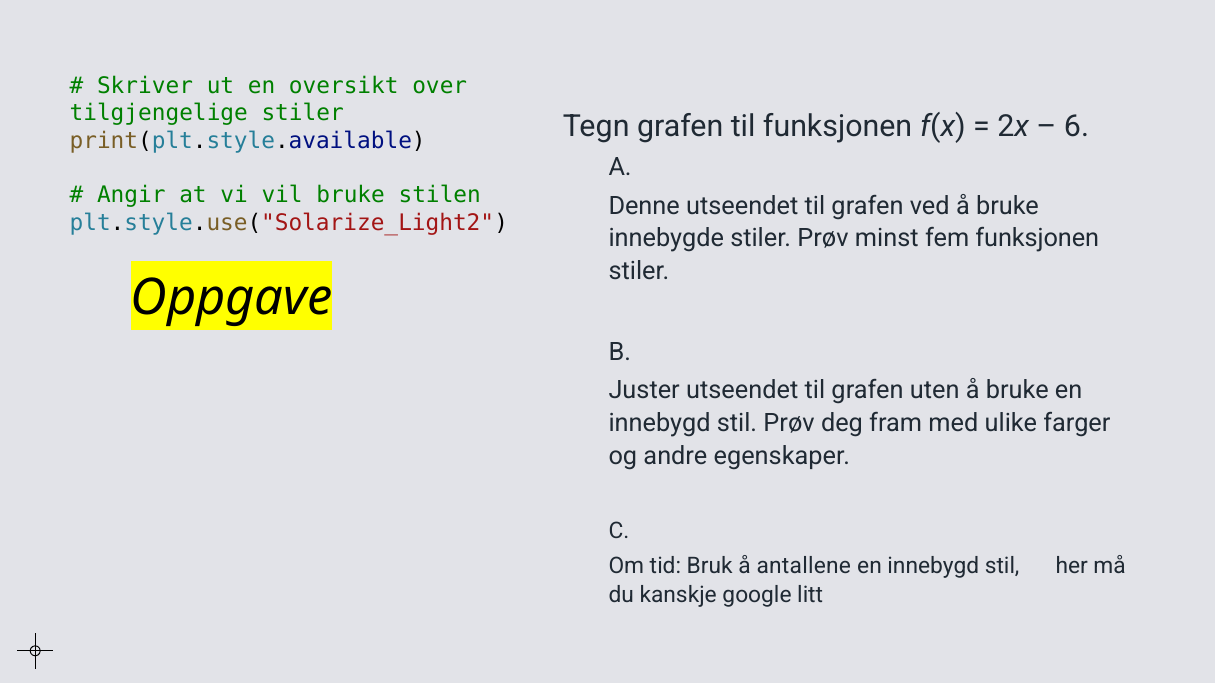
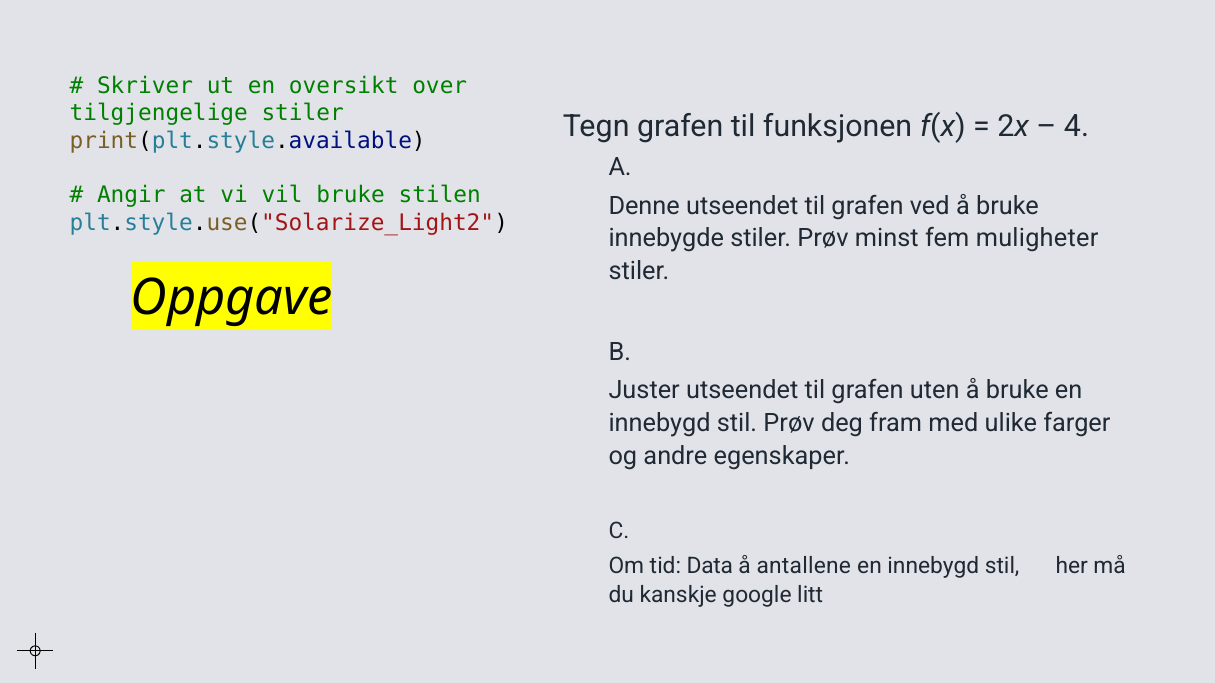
6: 6 -> 4
fem funksjonen: funksjonen -> muligheter
Bruk: Bruk -> Data
